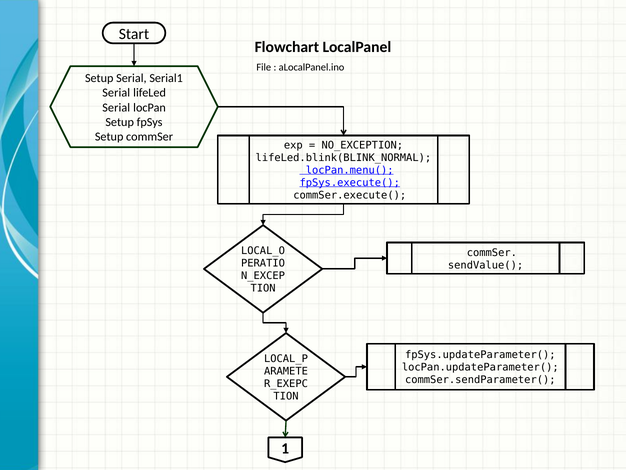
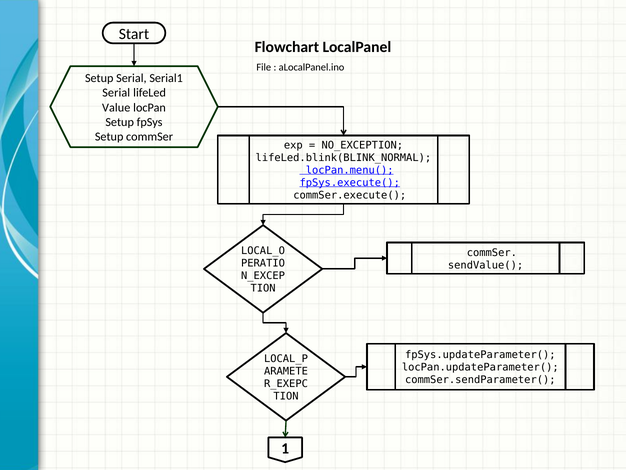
Serial at (116, 107): Serial -> Value
